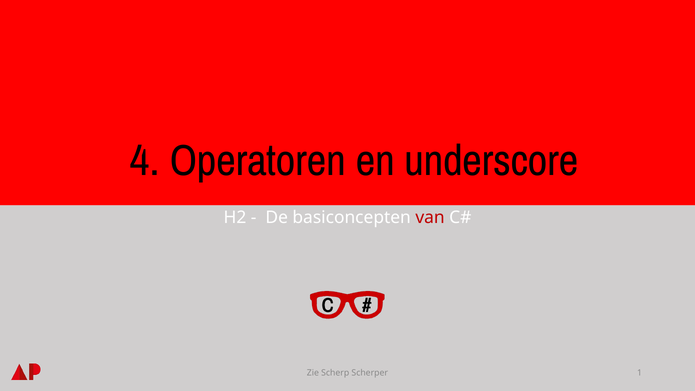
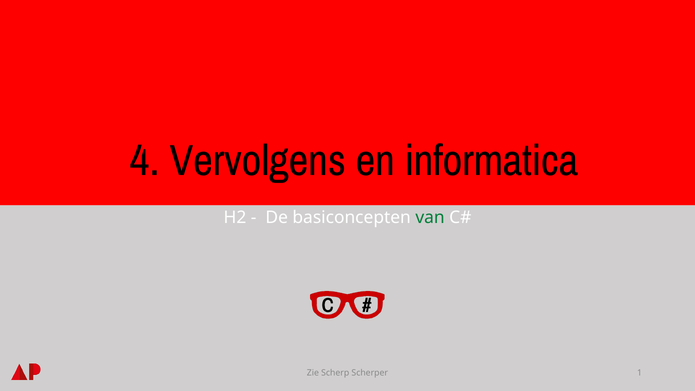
Operatoren: Operatoren -> Vervolgens
underscore: underscore -> informatica
van colour: red -> green
